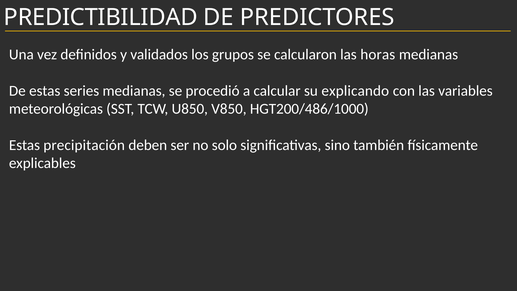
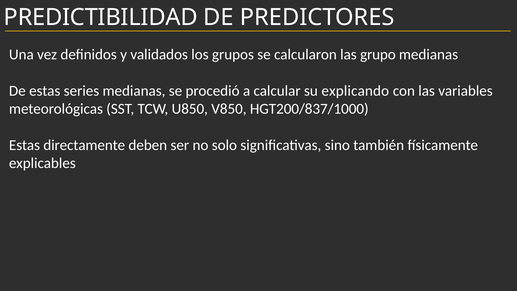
horas: horas -> grupo
HGT200/486/1000: HGT200/486/1000 -> HGT200/837/1000
precipitación: precipitación -> directamente
